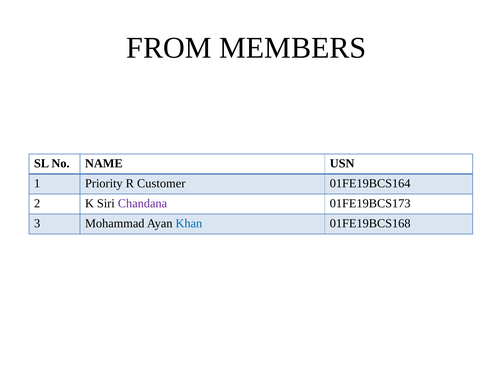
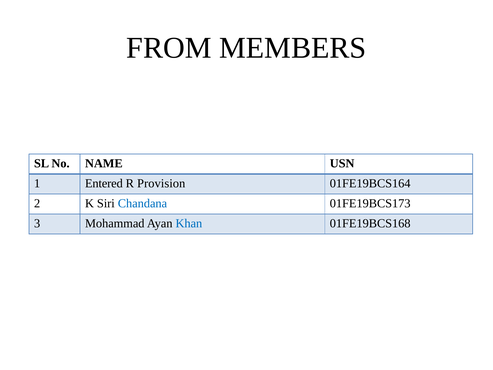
Priority: Priority -> Entered
Customer: Customer -> Provision
Chandana colour: purple -> blue
